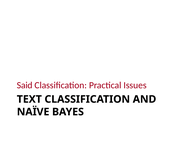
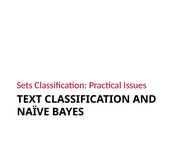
Said: Said -> Sets
